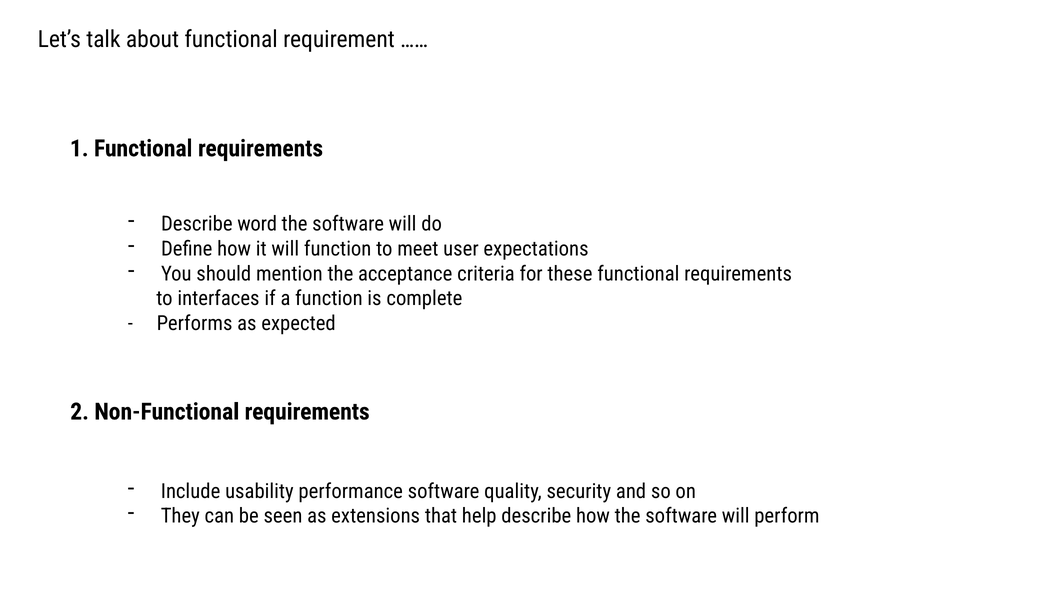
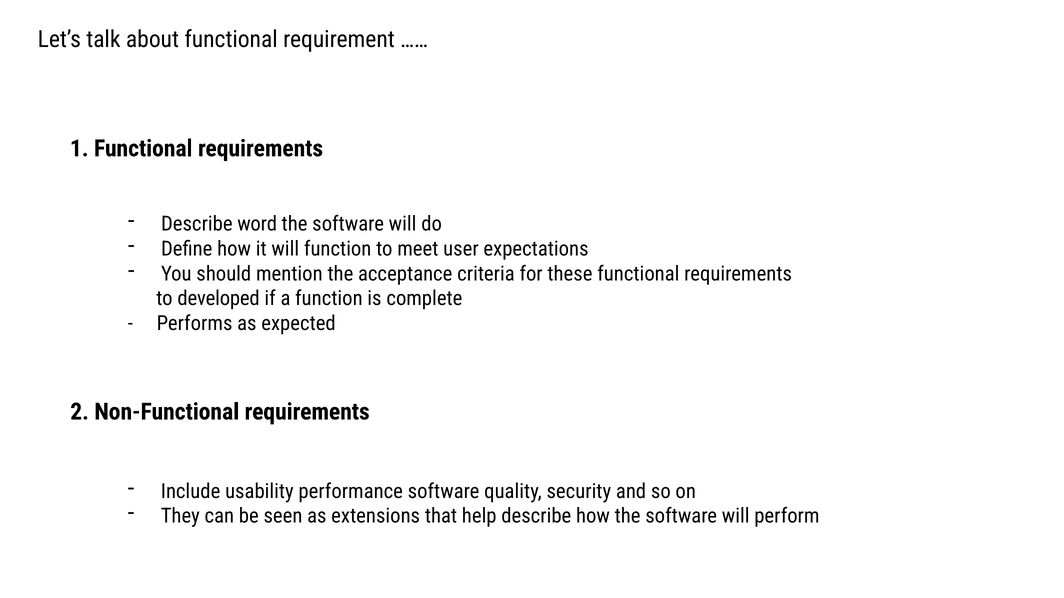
interfaces: interfaces -> developed
